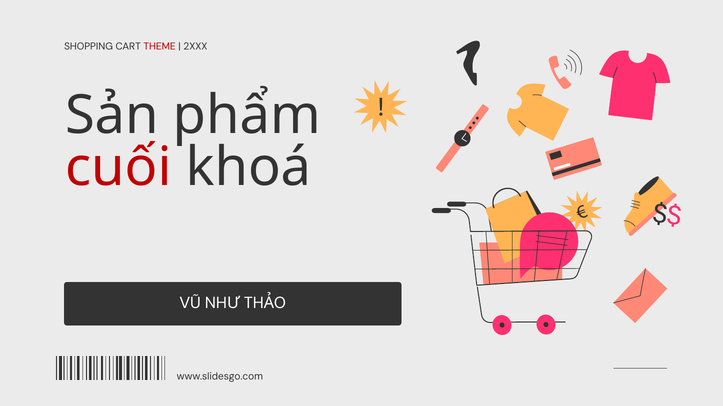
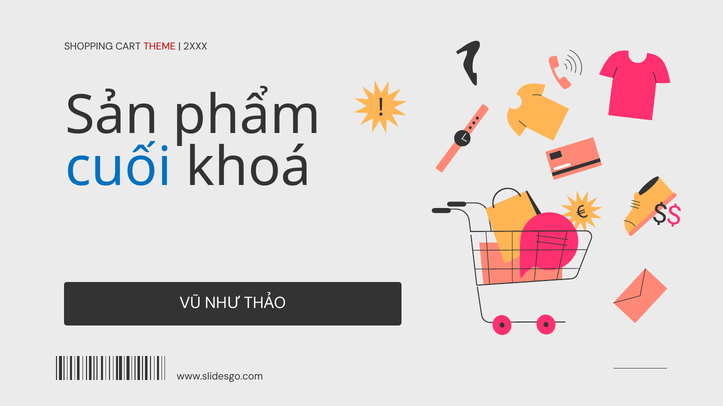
cuối colour: red -> blue
